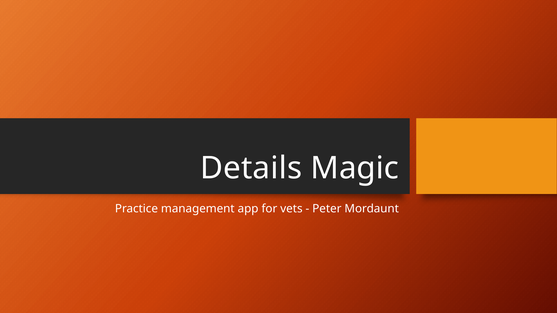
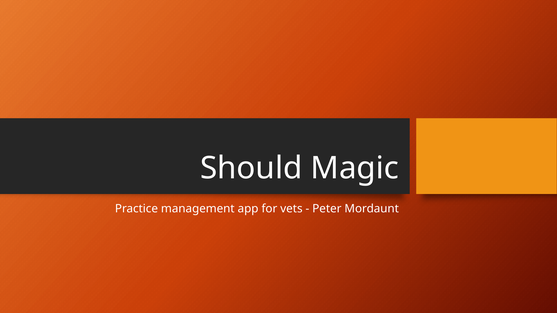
Details: Details -> Should
